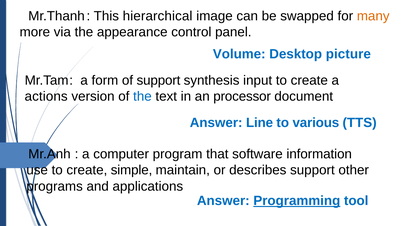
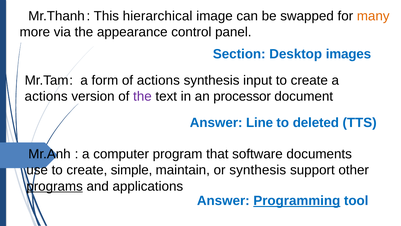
Volume: Volume -> Section
picture: picture -> images
of support: support -> actions
the at (142, 96) colour: blue -> purple
various: various -> deleted
information: information -> documents
or describes: describes -> synthesis
programs underline: none -> present
